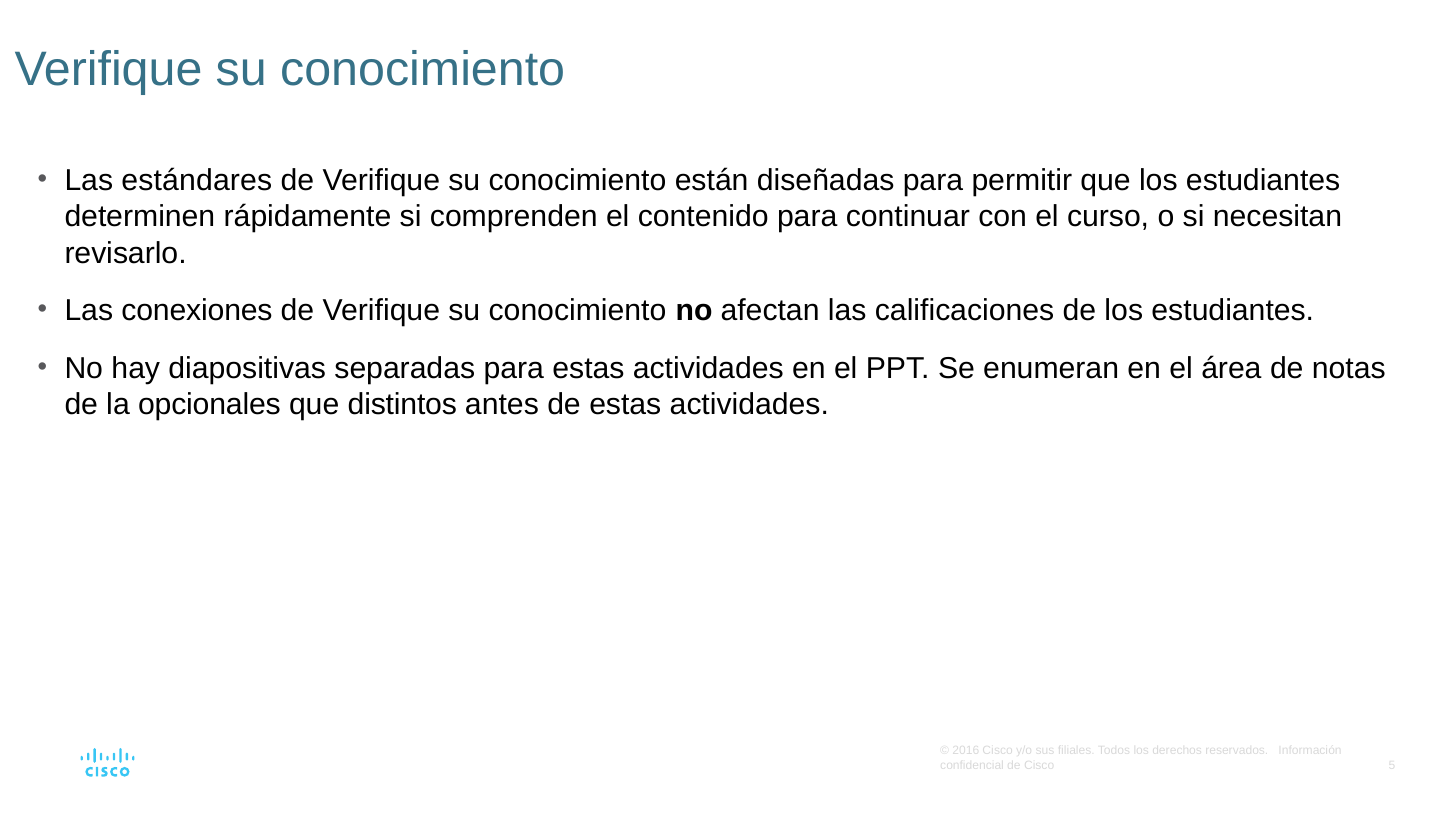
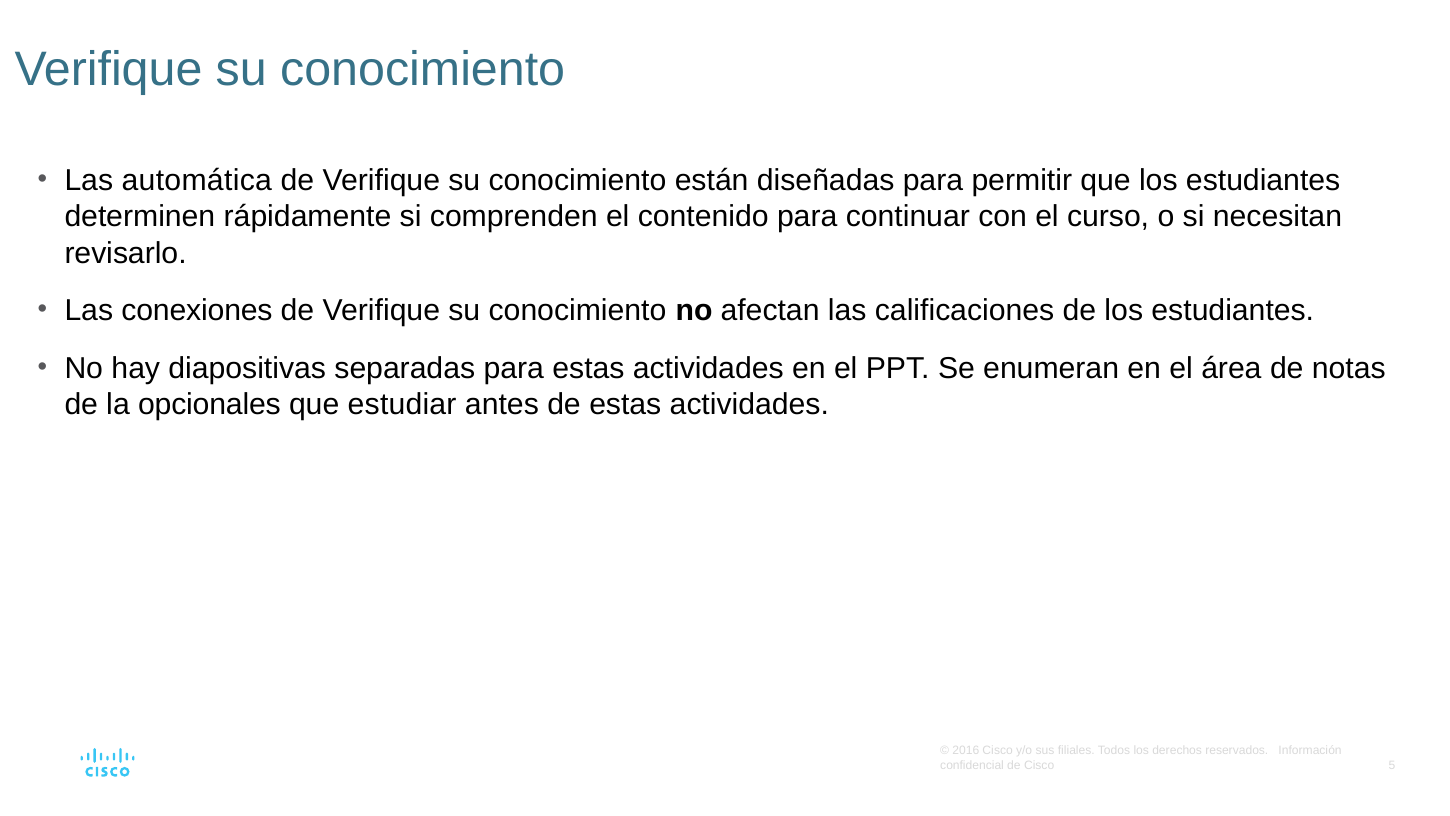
estándares: estándares -> automática
distintos: distintos -> estudiar
